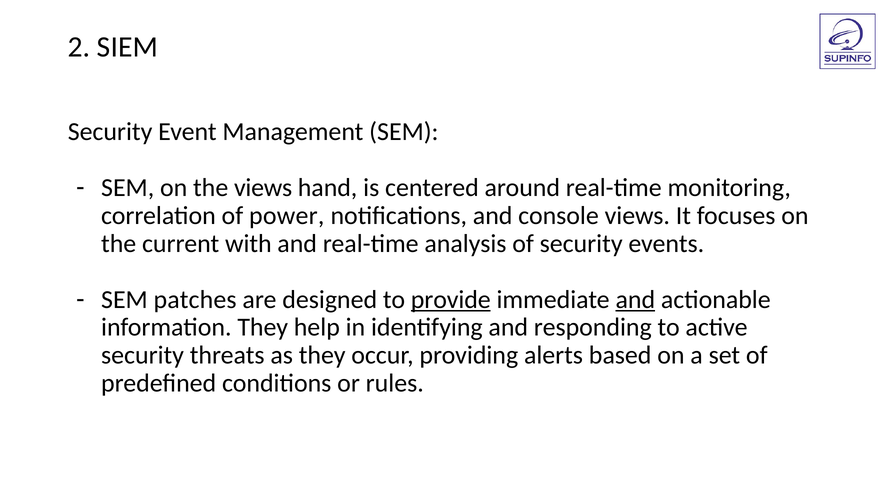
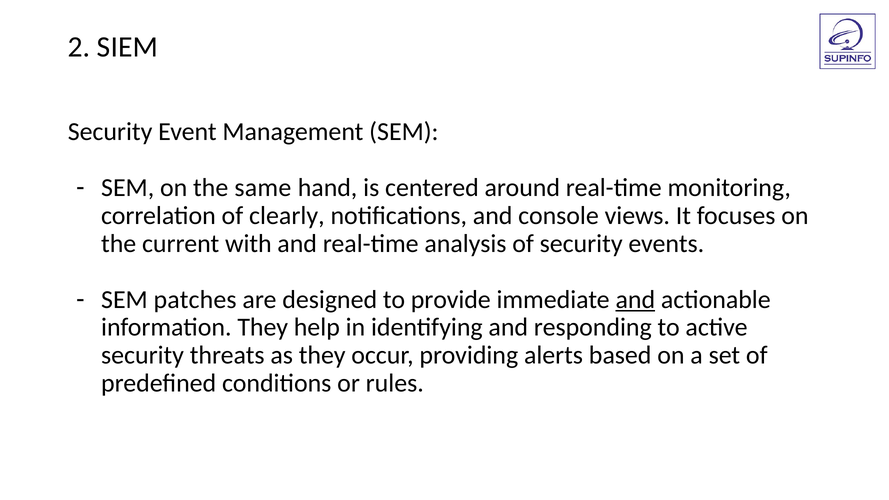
the views: views -> same
power: power -> clearly
provide underline: present -> none
